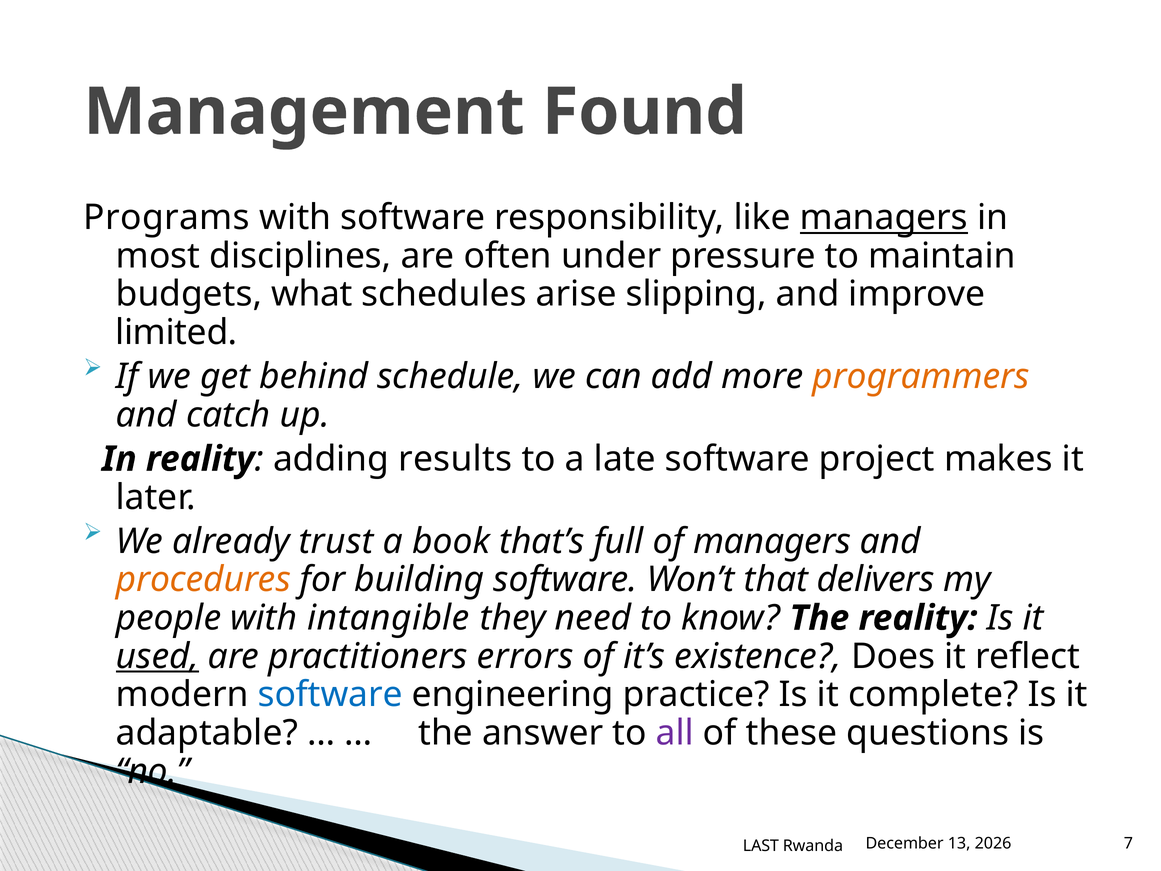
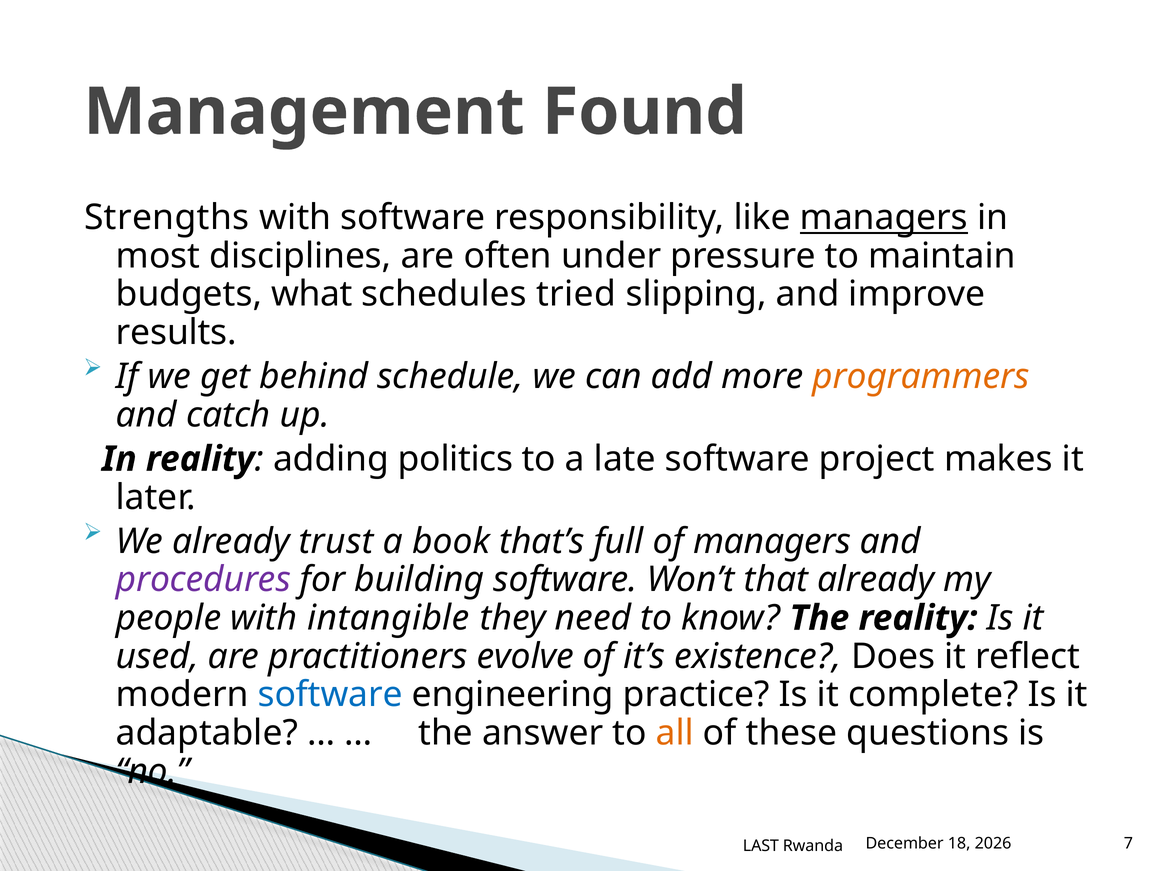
Programs: Programs -> Strengths
arise: arise -> tried
limited: limited -> results
results: results -> politics
procedures colour: orange -> purple
that delivers: delivers -> already
used underline: present -> none
errors: errors -> evolve
all colour: purple -> orange
13: 13 -> 18
